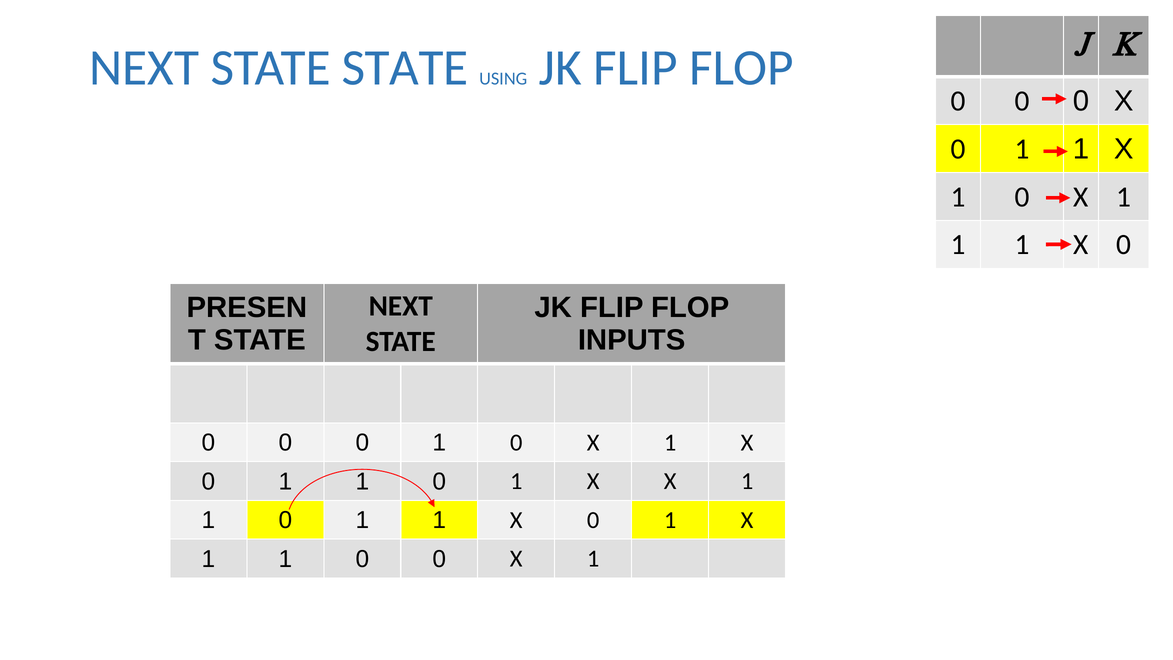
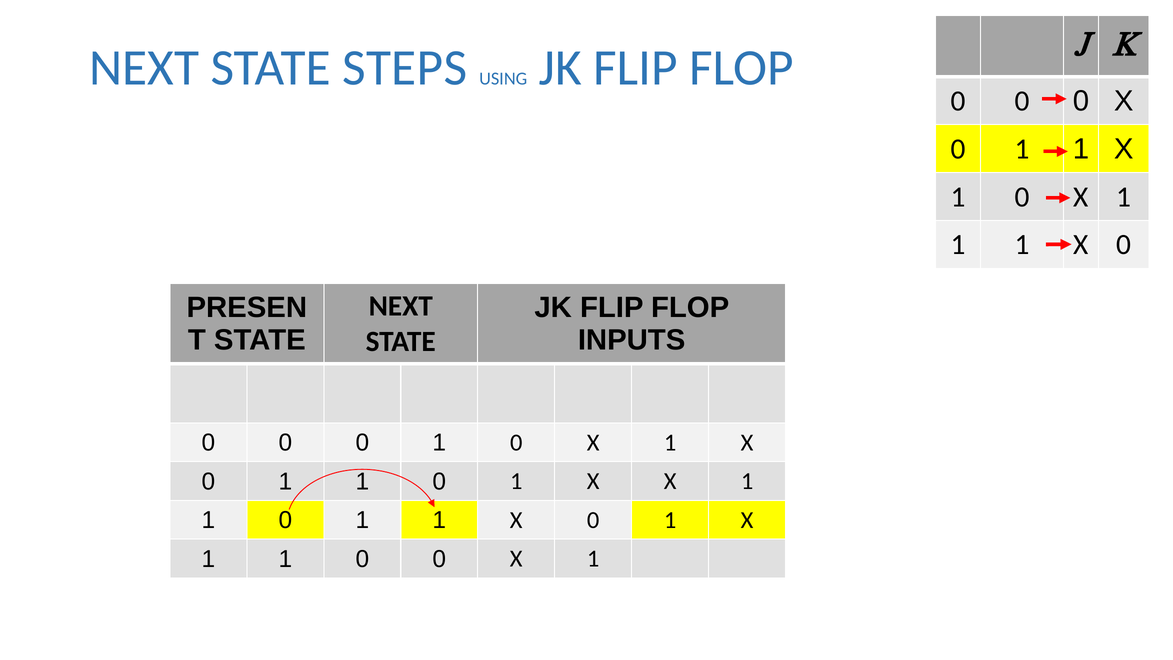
STATE STATE: STATE -> STEPS
